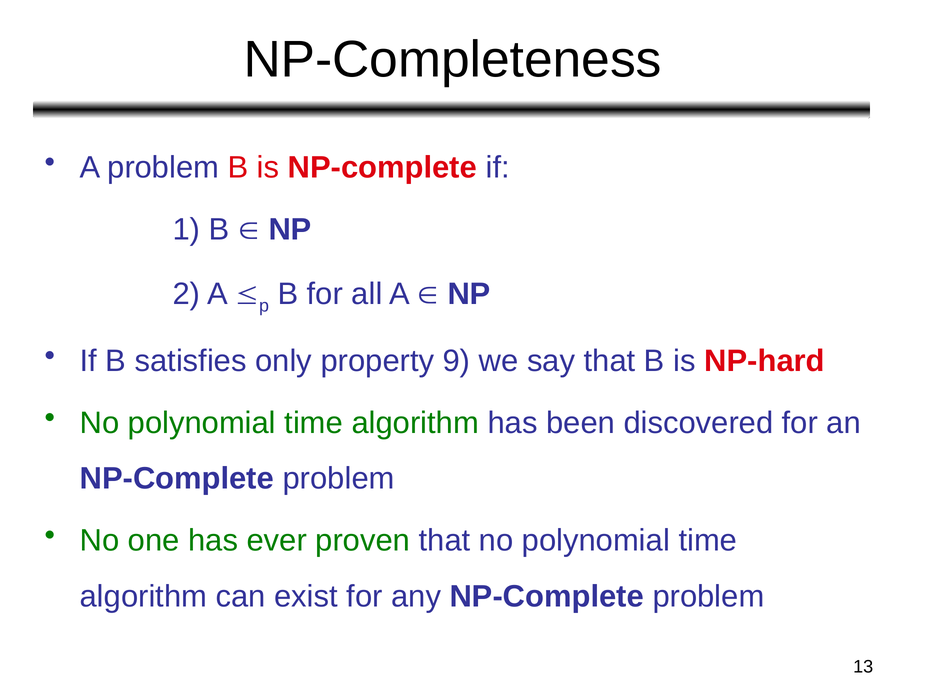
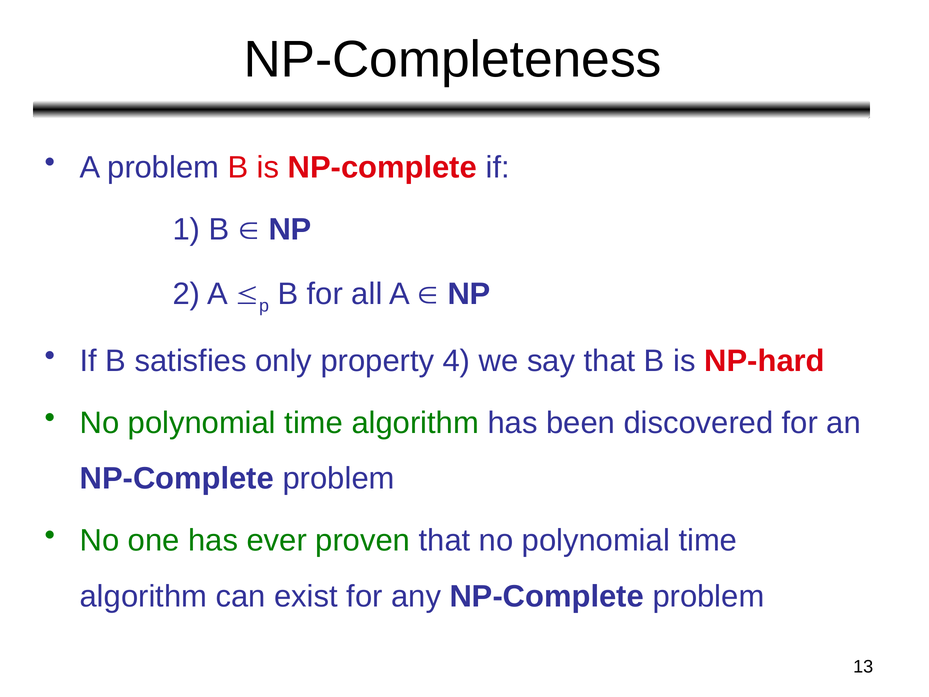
9: 9 -> 4
